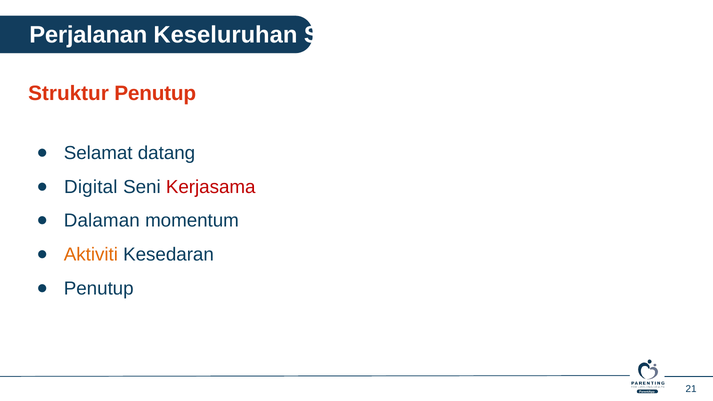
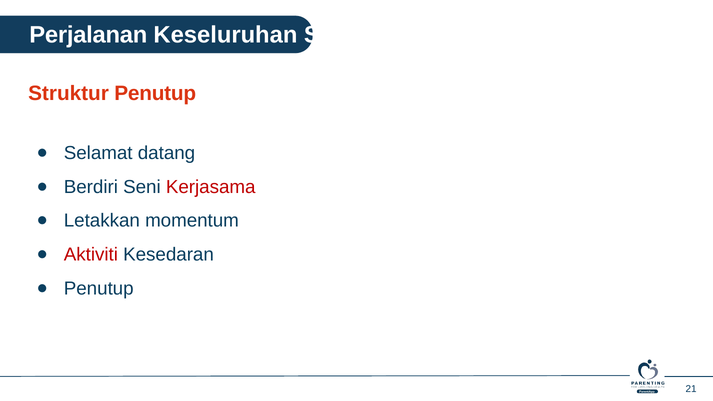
Digital: Digital -> Berdiri
Dalaman: Dalaman -> Letakkan
Aktiviti colour: orange -> red
